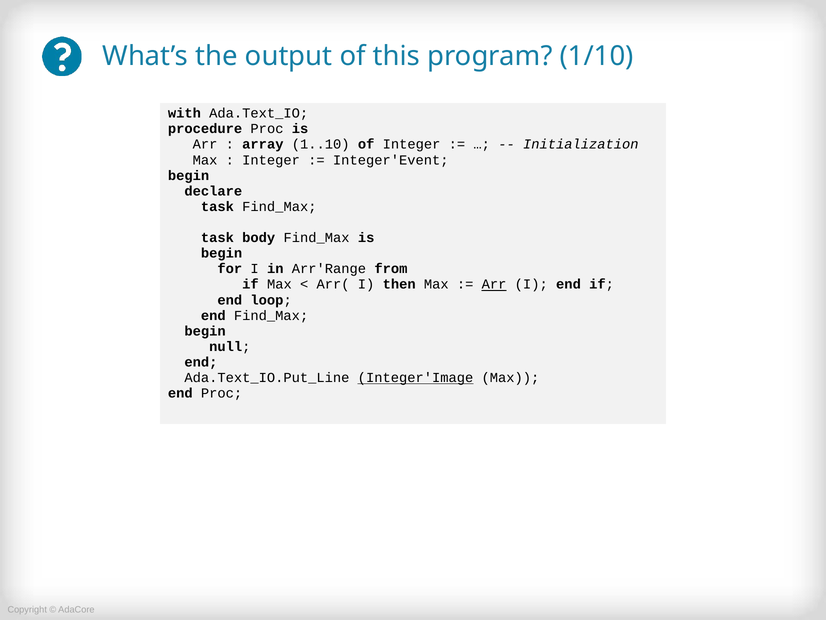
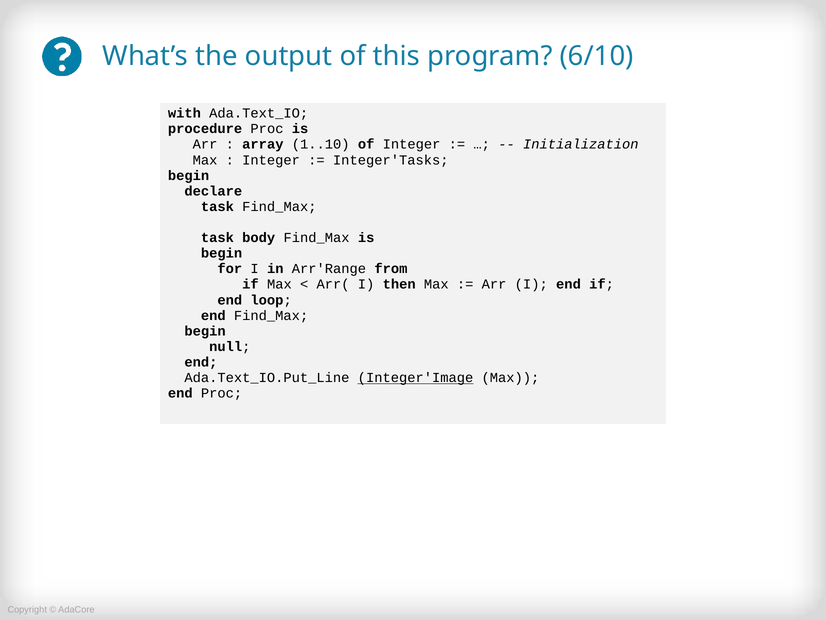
1/10: 1/10 -> 6/10
Integer'Event: Integer'Event -> Integer'Tasks
Arr at (494, 284) underline: present -> none
